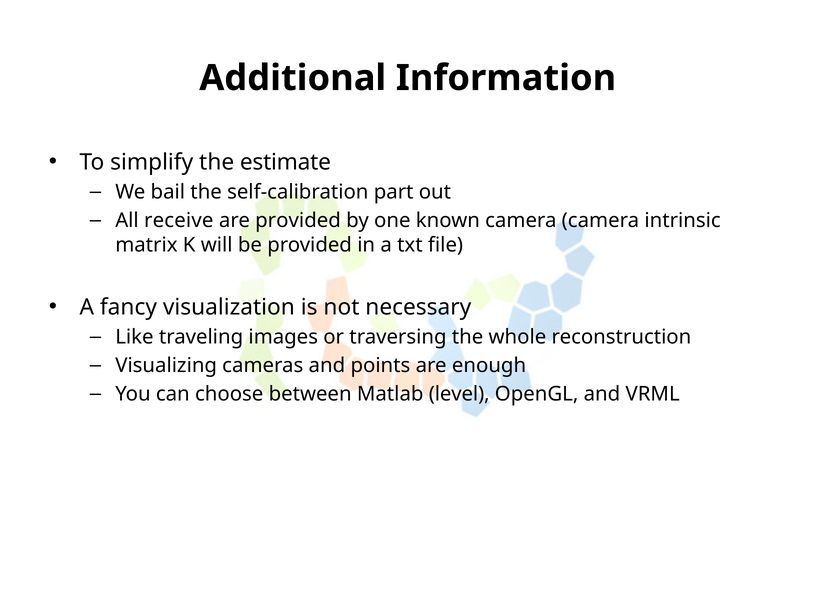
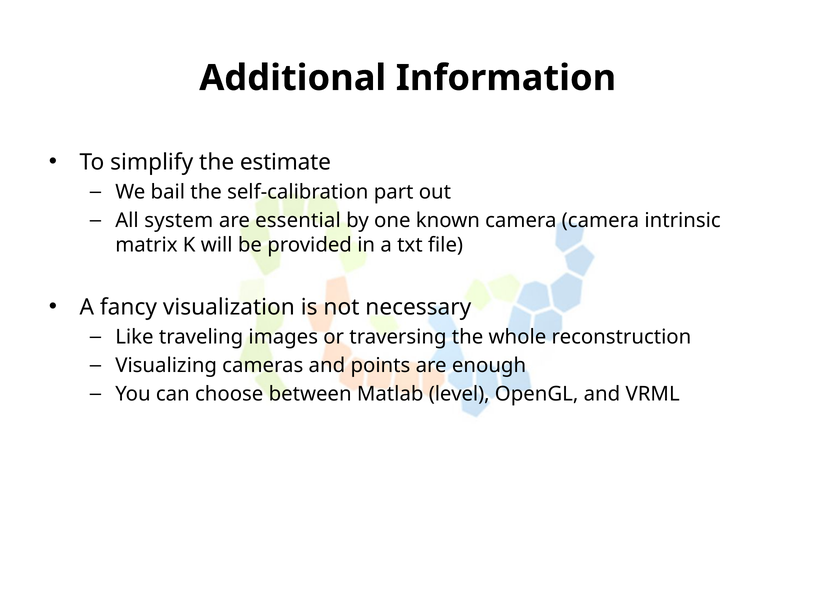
receive: receive -> system
are provided: provided -> essential
